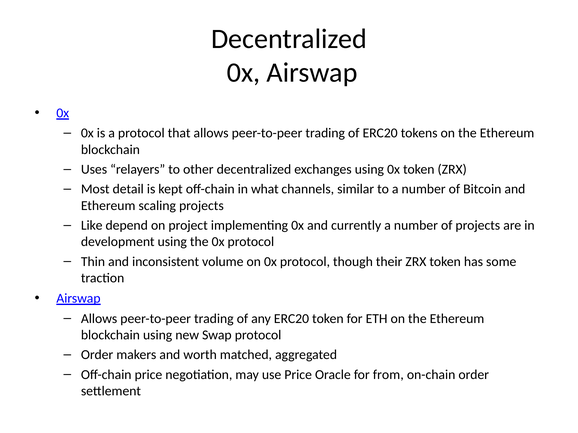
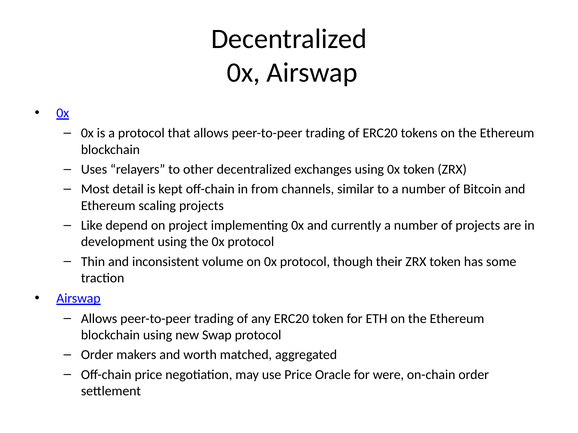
what: what -> from
from: from -> were
